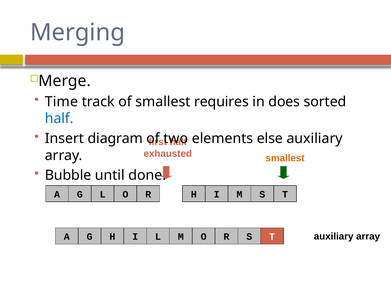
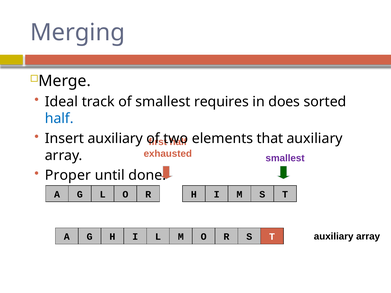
Time: Time -> Ideal
Insert diagram: diagram -> auxiliary
else: else -> that
smallest at (285, 158) colour: orange -> purple
Bubble: Bubble -> Proper
